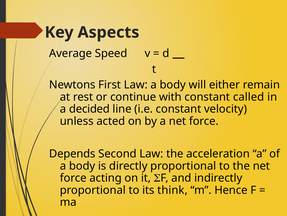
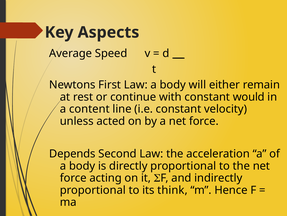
called: called -> would
decided: decided -> content
